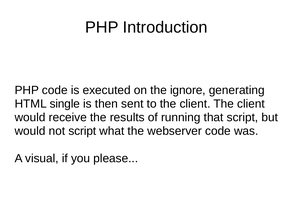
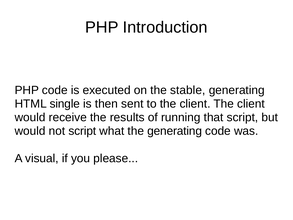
ignore: ignore -> stable
the webserver: webserver -> generating
